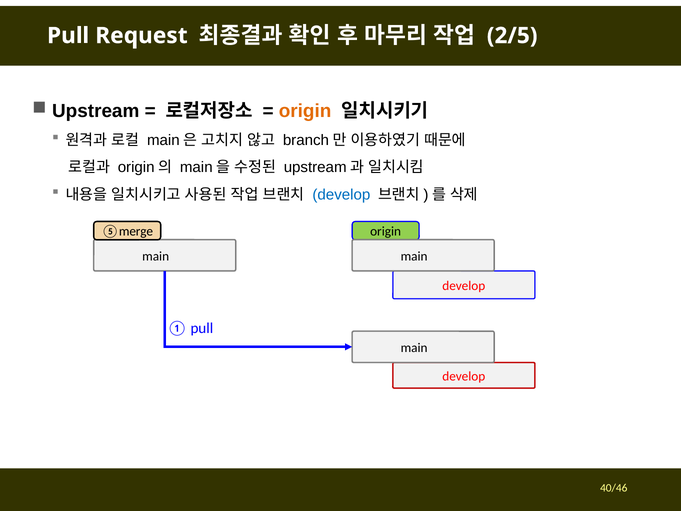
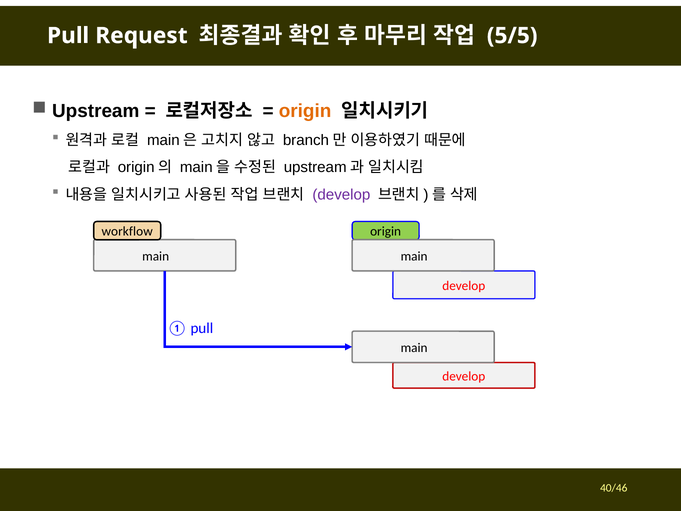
2/5: 2/5 -> 5/5
develop at (341, 195) colour: blue -> purple
⑤merge: ⑤merge -> workflow
